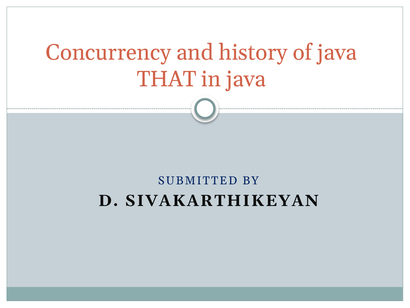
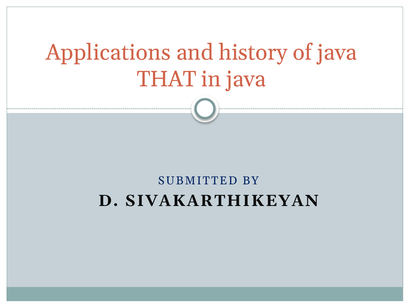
Concurrency: Concurrency -> Applications
